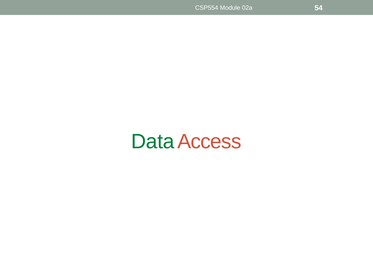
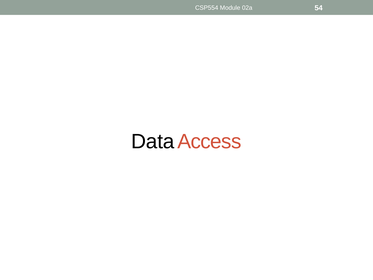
Data colour: green -> black
